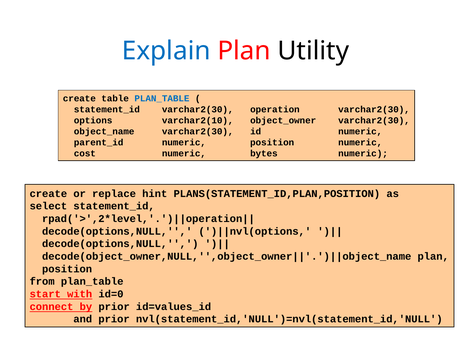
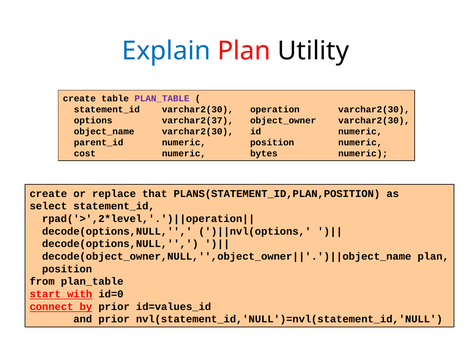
PLAN_TABLE at (162, 99) colour: blue -> purple
varchar2(10: varchar2(10 -> varchar2(37
hint: hint -> that
